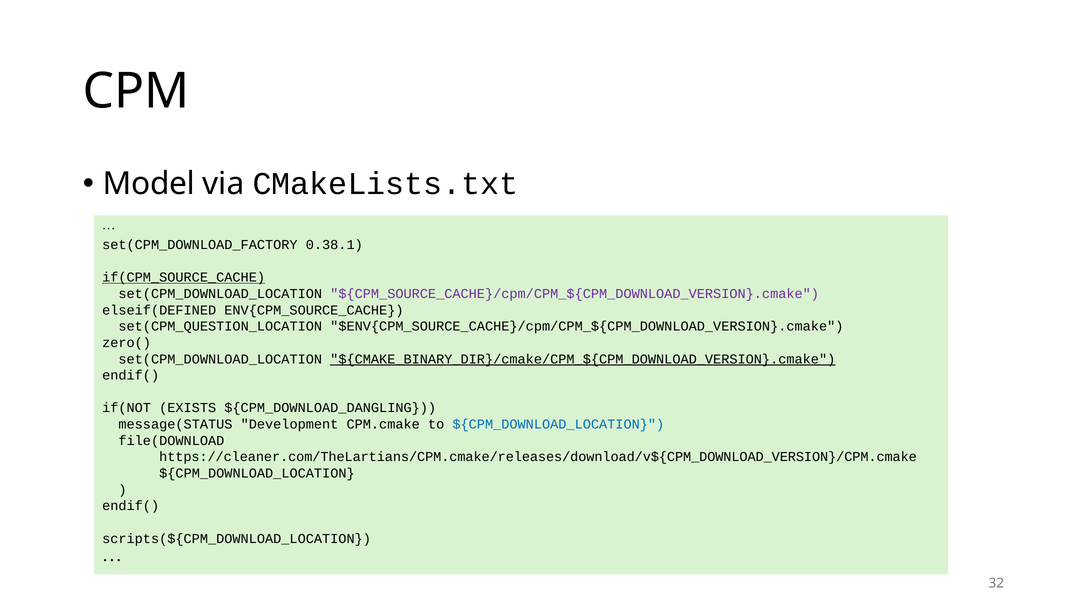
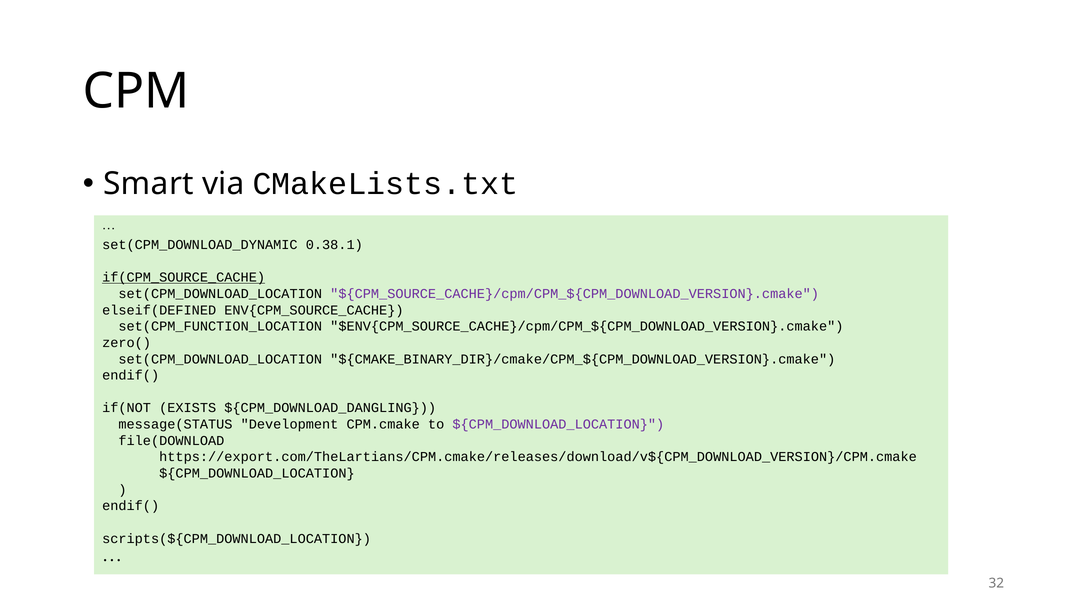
Model: Model -> Smart
set(CPM_DOWNLOAD_FACTORY: set(CPM_DOWNLOAD_FACTORY -> set(CPM_DOWNLOAD_DYNAMIC
set(CPM_QUESTION_LOCATION: set(CPM_QUESTION_LOCATION -> set(CPM_FUNCTION_LOCATION
${CMAKE_BINARY_DIR}/cmake/CPM_${CPM_DOWNLOAD_VERSION}.cmake underline: present -> none
${CPM_DOWNLOAD_LOCATION at (558, 424) colour: blue -> purple
https://cleaner.com/TheLartians/CPM.cmake/releases/download/v${CPM_DOWNLOAD_VERSION}/CPM.cmake: https://cleaner.com/TheLartians/CPM.cmake/releases/download/v${CPM_DOWNLOAD_VERSION}/CPM.cmake -> https://export.com/TheLartians/CPM.cmake/releases/download/v${CPM_DOWNLOAD_VERSION}/CPM.cmake
